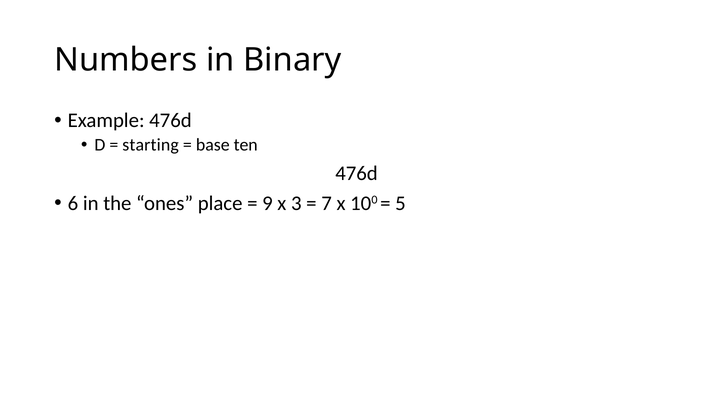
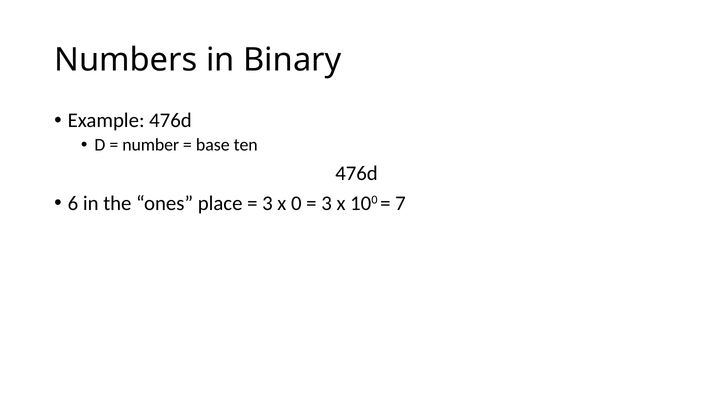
starting: starting -> number
9 at (267, 203): 9 -> 3
3: 3 -> 0
7 at (327, 203): 7 -> 3
5: 5 -> 7
